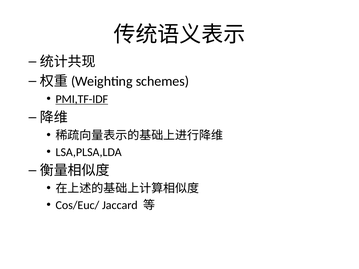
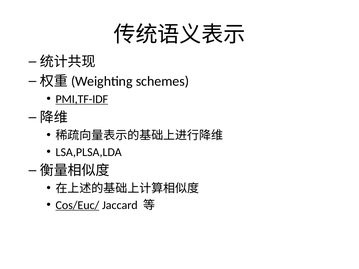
Cos/Euc/ underline: none -> present
